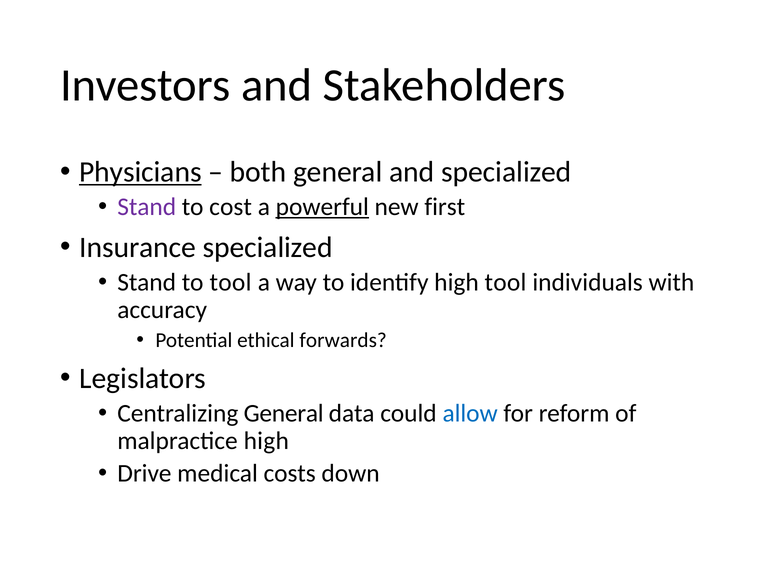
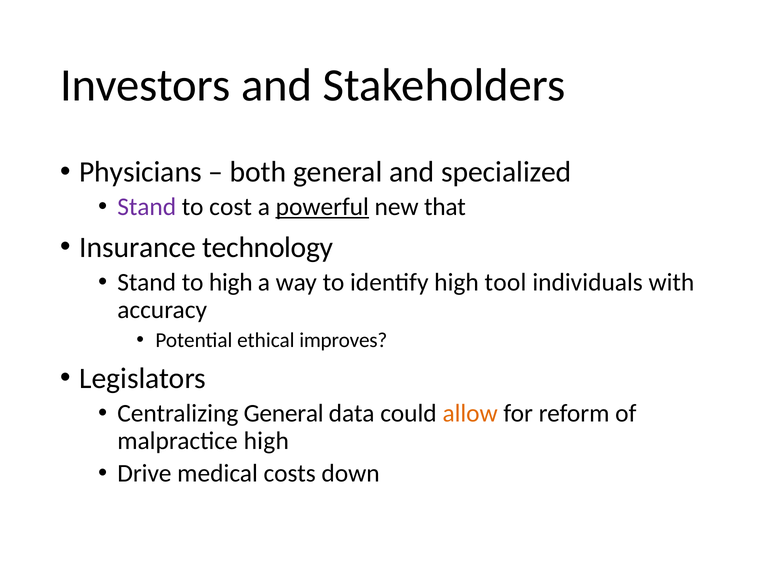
Physicians underline: present -> none
first: first -> that
Insurance specialized: specialized -> technology
to tool: tool -> high
forwards: forwards -> improves
allow colour: blue -> orange
